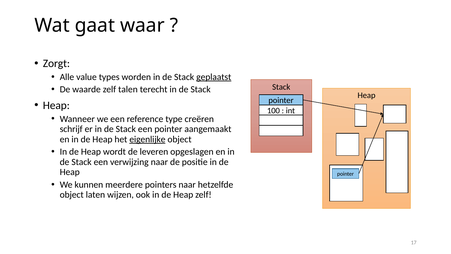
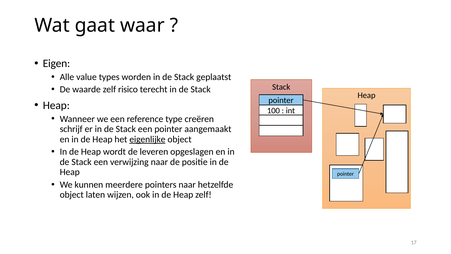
Zorgt: Zorgt -> Eigen
geplaatst underline: present -> none
talen: talen -> risico
